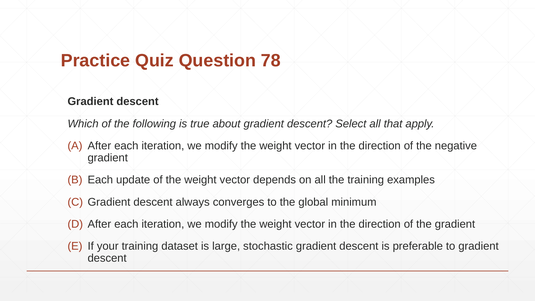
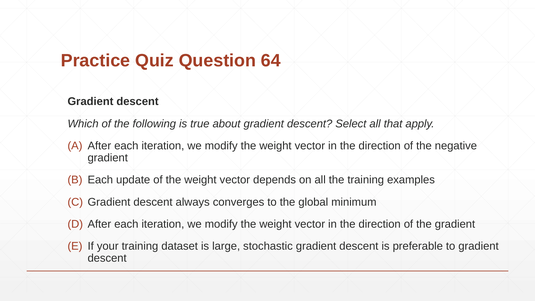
78: 78 -> 64
